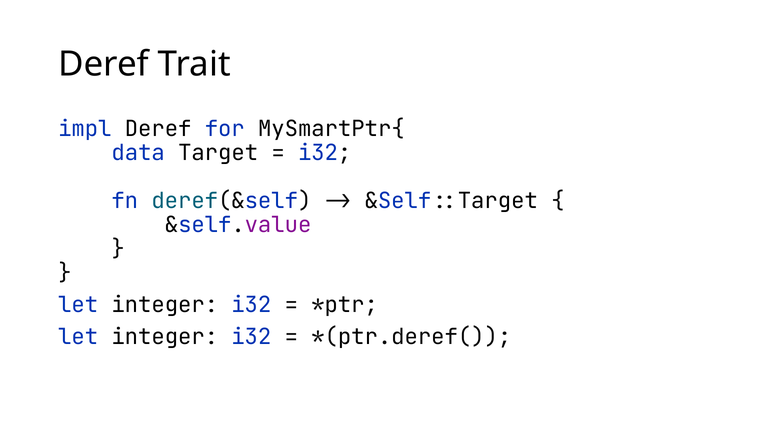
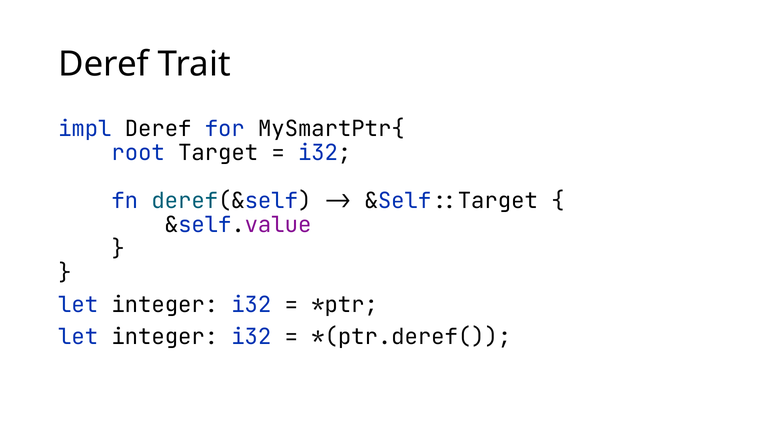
data: data -> root
